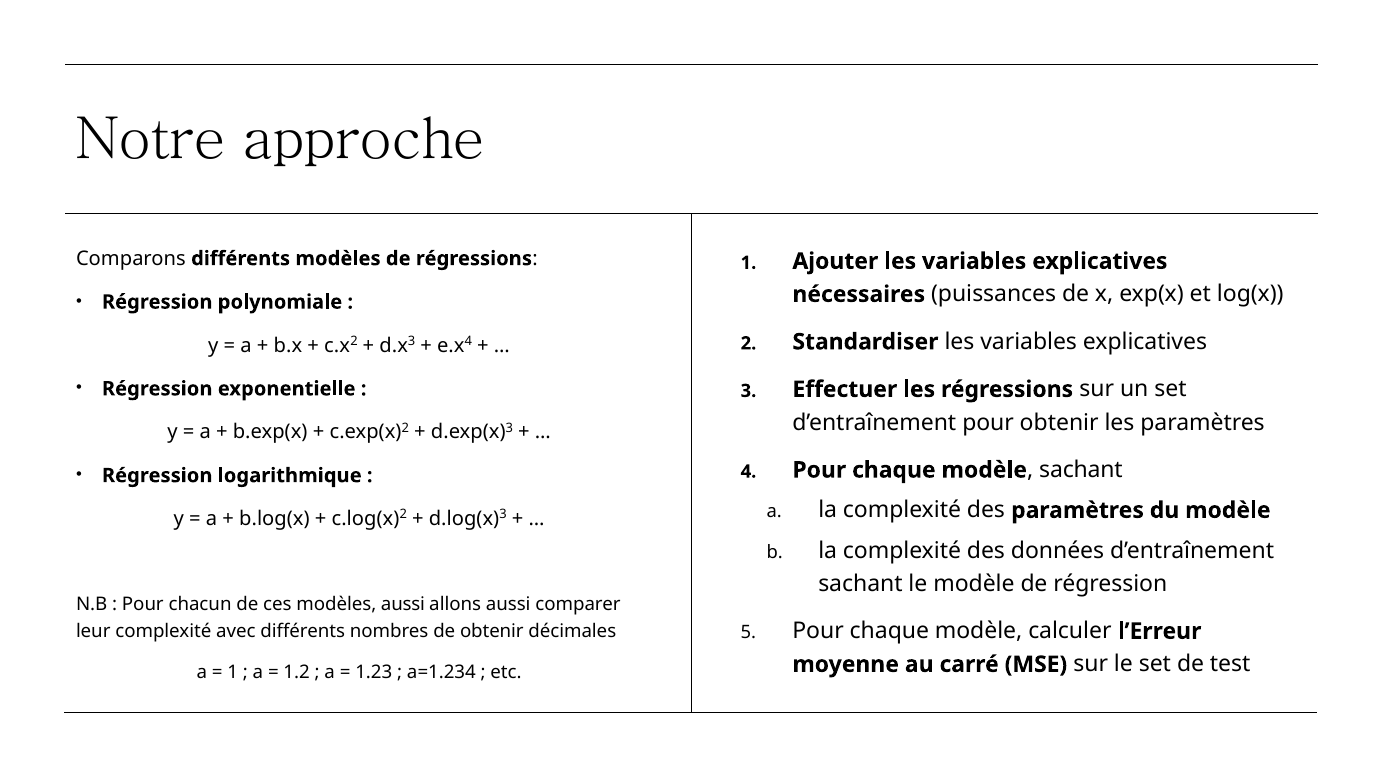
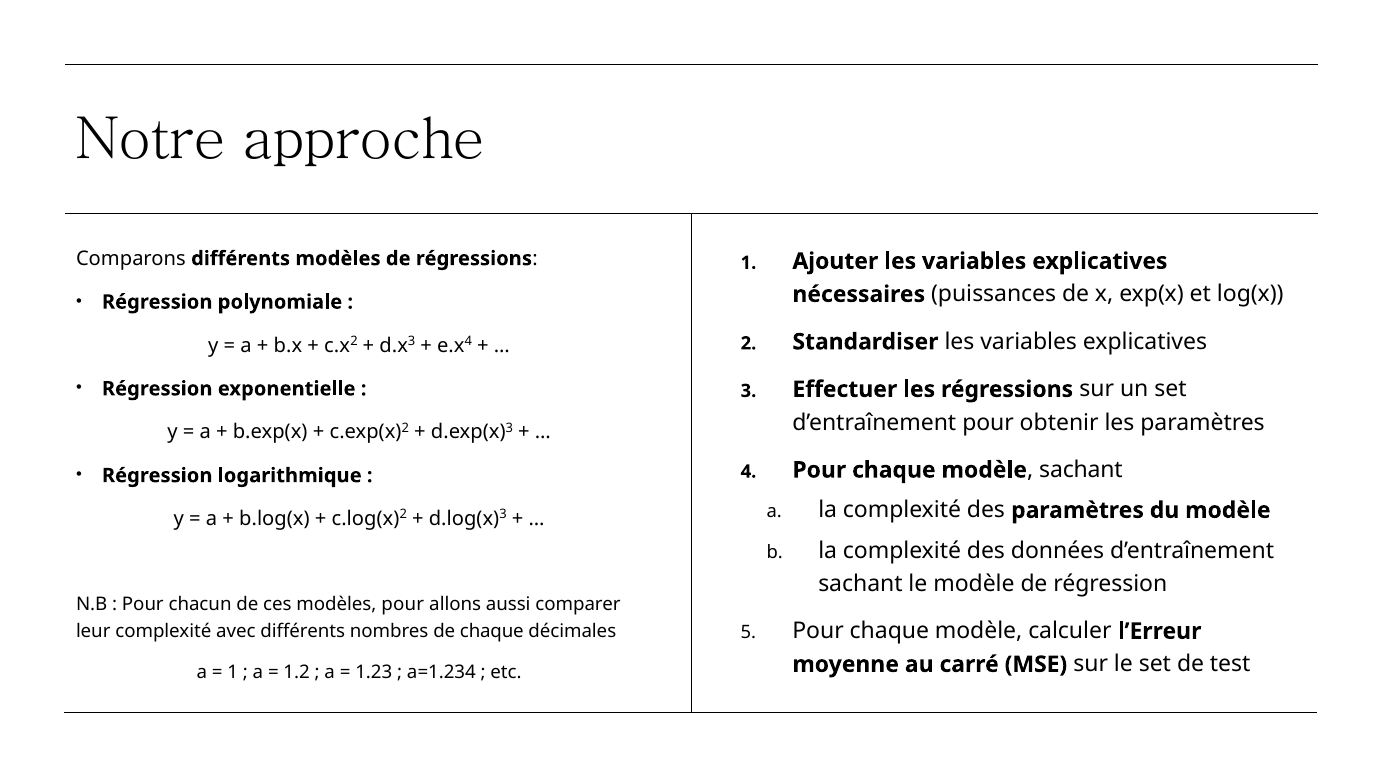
modèles aussi: aussi -> pour
de obtenir: obtenir -> chaque
